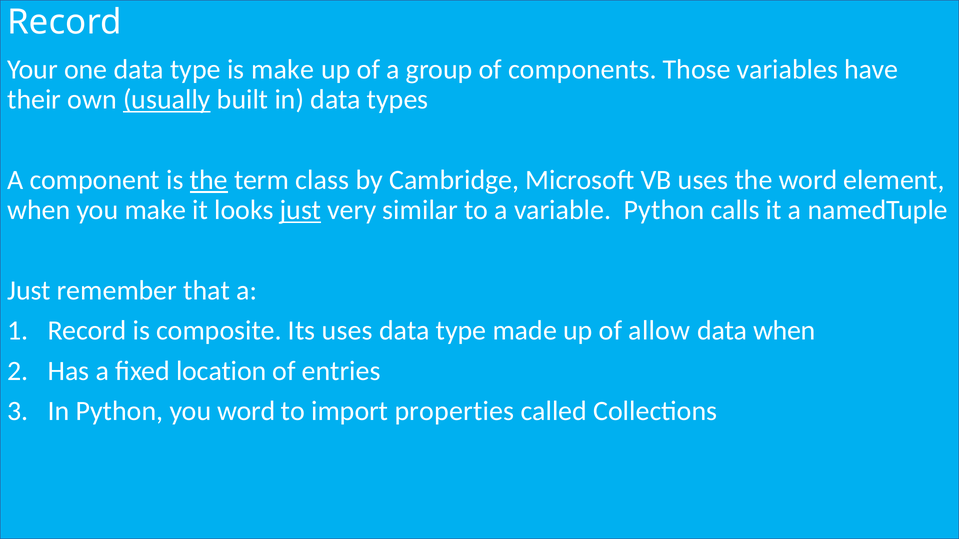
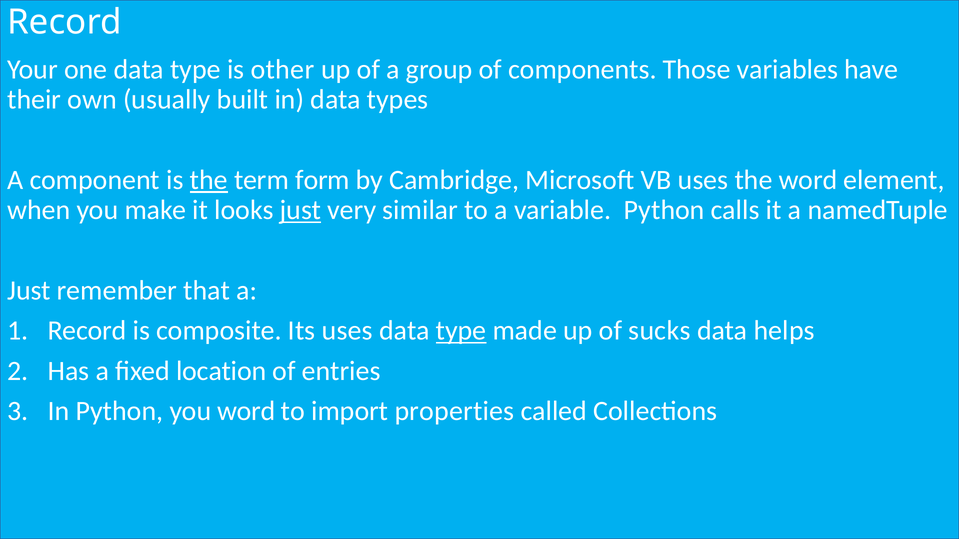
is make: make -> other
usually underline: present -> none
class: class -> form
type at (461, 331) underline: none -> present
allow: allow -> sucks
data when: when -> helps
